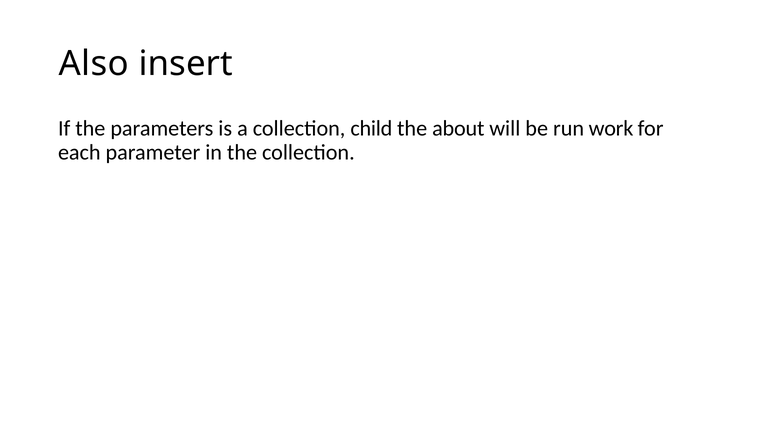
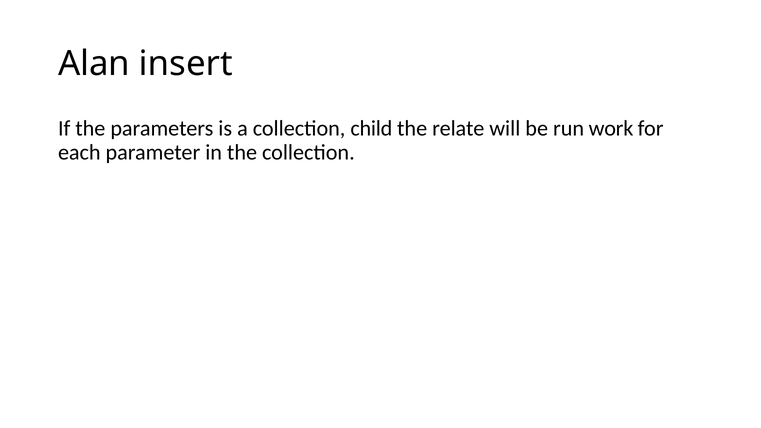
Also: Also -> Alan
about: about -> relate
